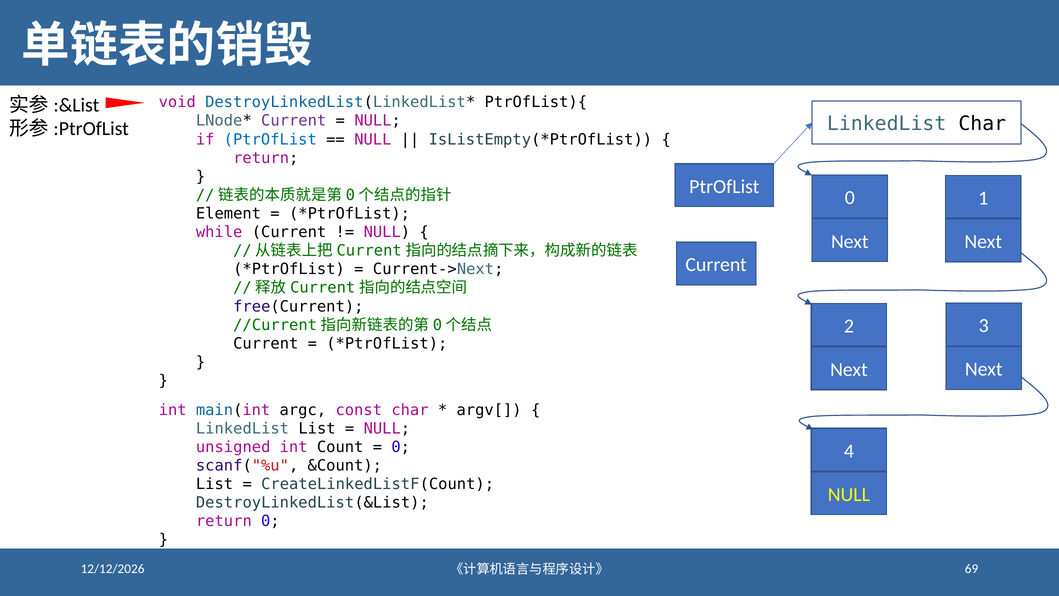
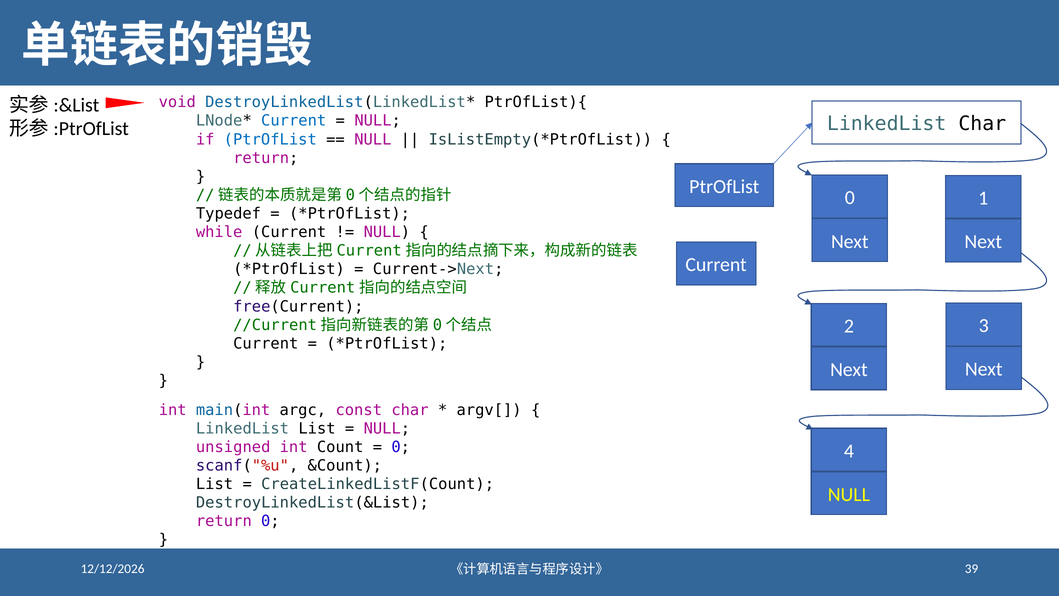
Current at (294, 121) colour: purple -> blue
Element: Element -> Typedef
69: 69 -> 39
